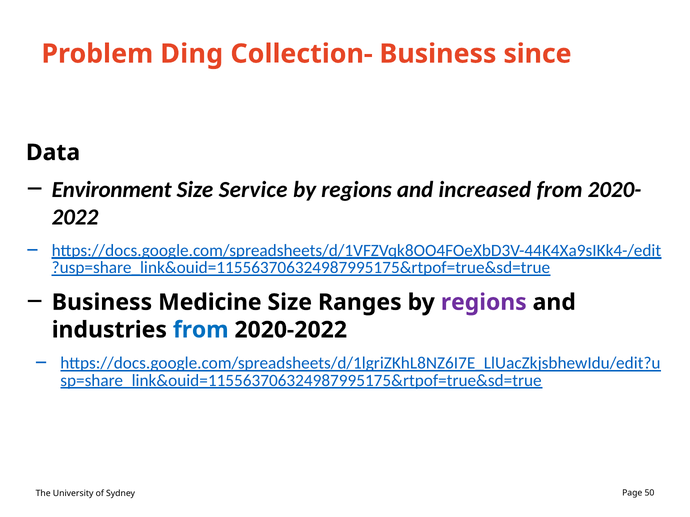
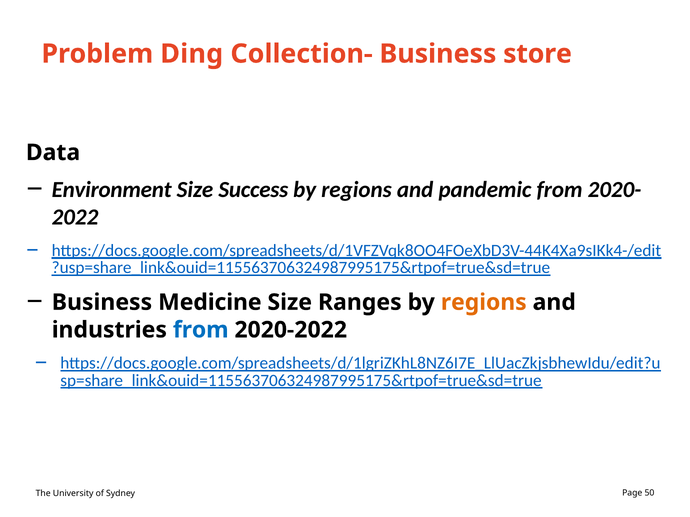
since: since -> store
Service: Service -> Success
increased: increased -> pandemic
regions at (484, 303) colour: purple -> orange
